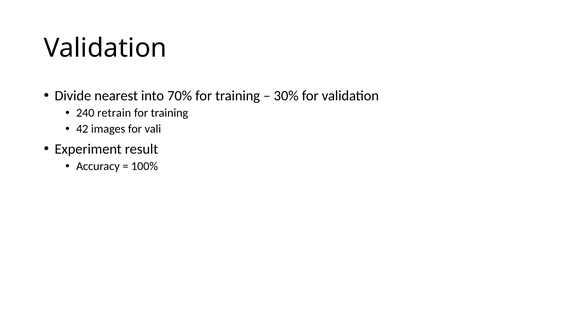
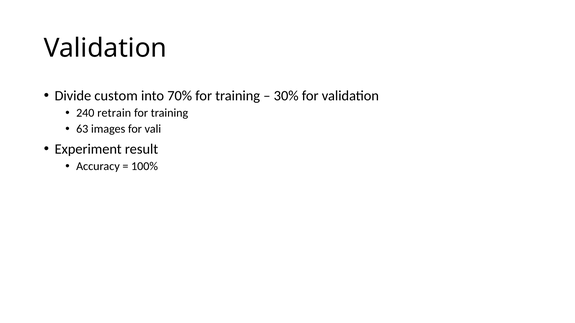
nearest: nearest -> custom
42: 42 -> 63
